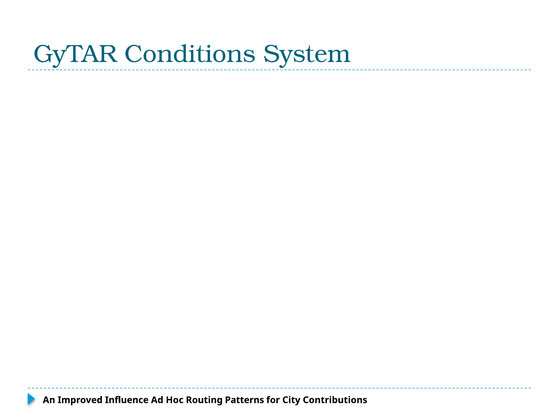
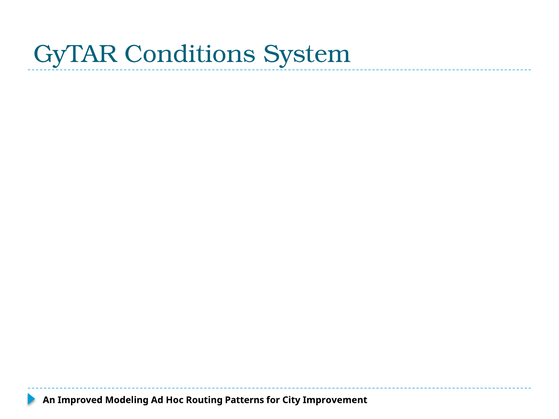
Influence: Influence -> Modeling
Contributions: Contributions -> Improvement
